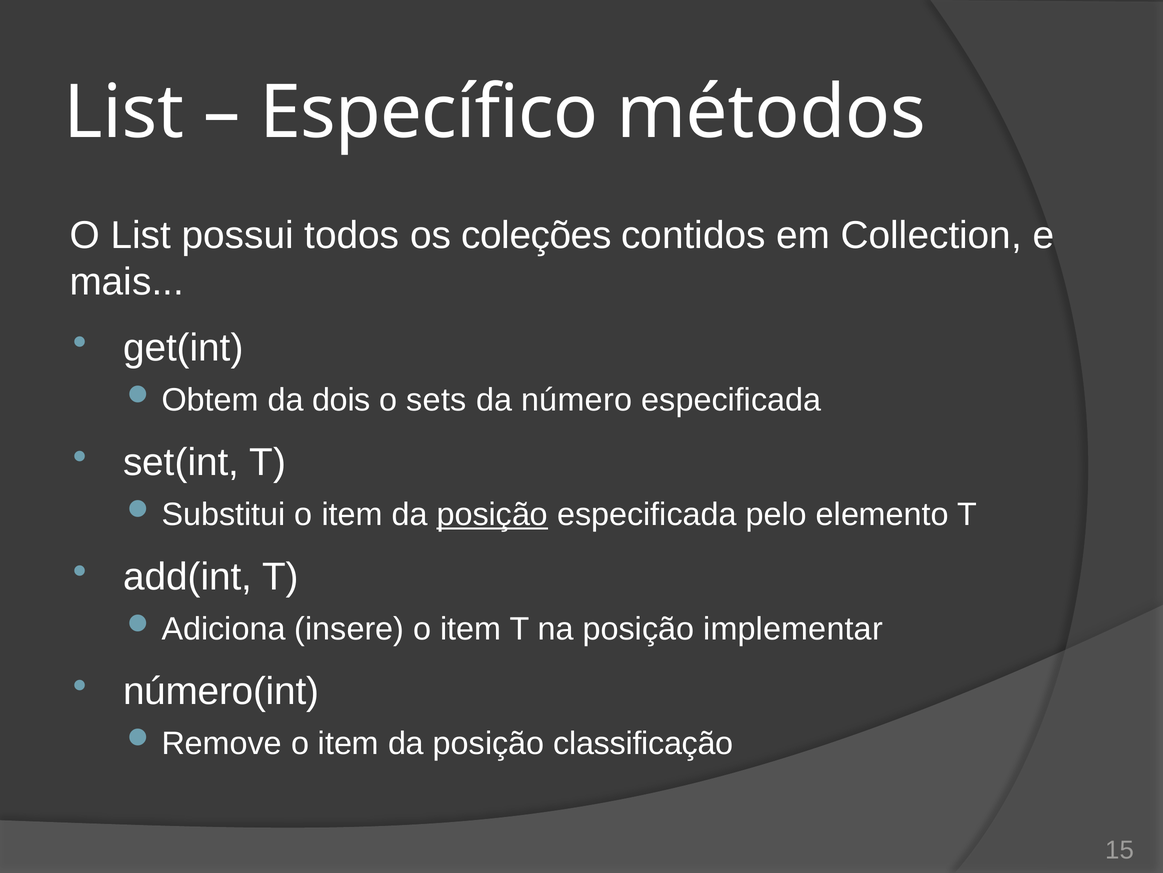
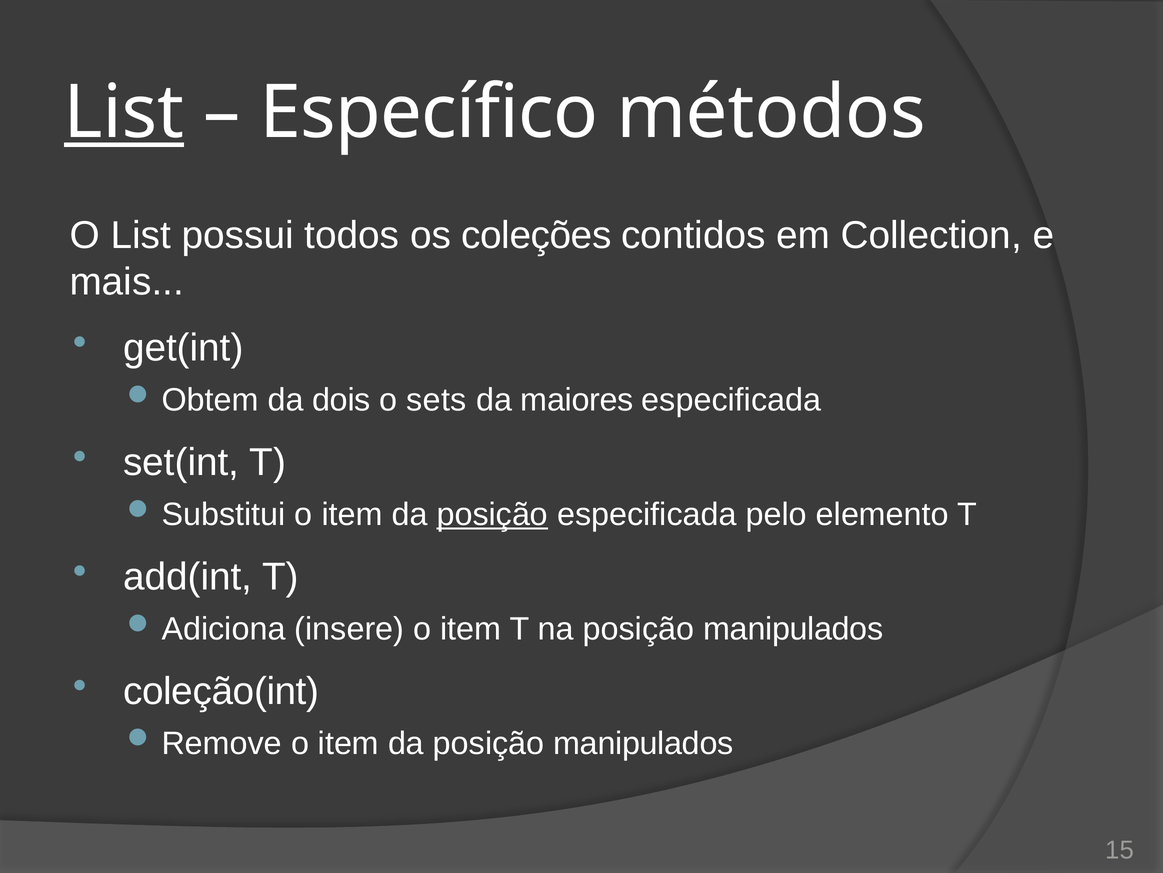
List at (124, 113) underline: none -> present
número: número -> maiores
na posição implementar: implementar -> manipulados
número(int: número(int -> coleção(int
da posição classificação: classificação -> manipulados
